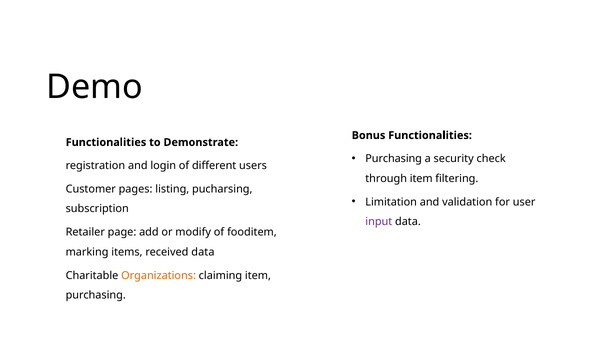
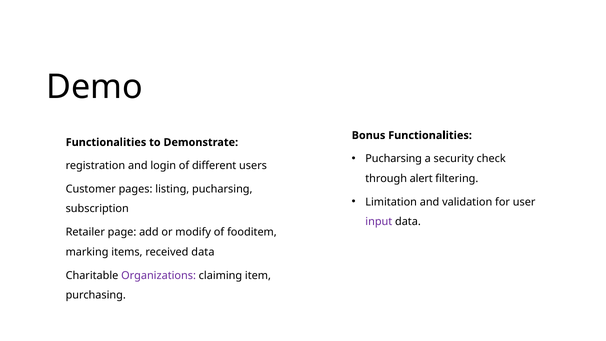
Purchasing at (394, 159): Purchasing -> Pucharsing
through item: item -> alert
Organizations colour: orange -> purple
